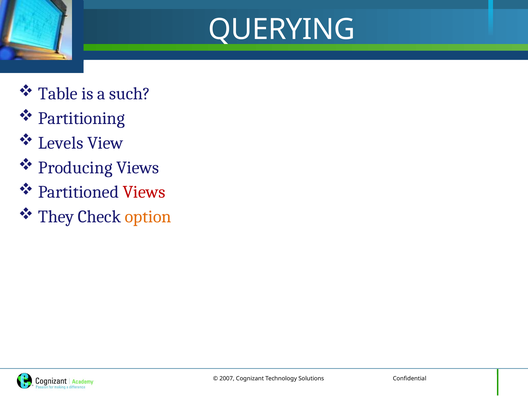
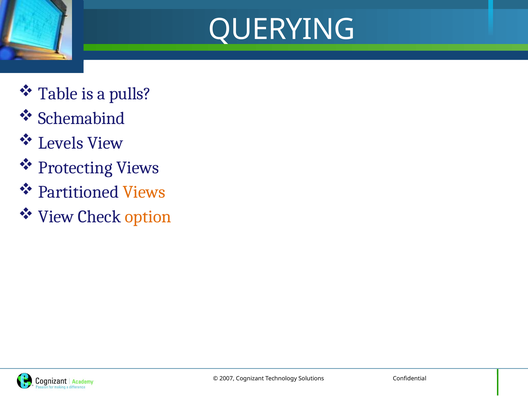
such: such -> pulls
Partitioning: Partitioning -> Schemabind
Producing: Producing -> Protecting
Views at (144, 192) colour: red -> orange
They at (56, 217): They -> View
